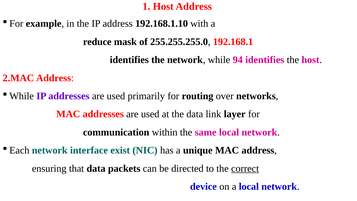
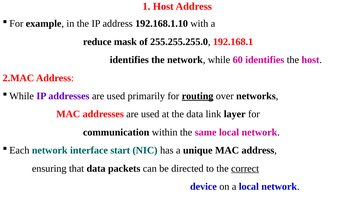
94: 94 -> 60
routing underline: none -> present
exist: exist -> start
